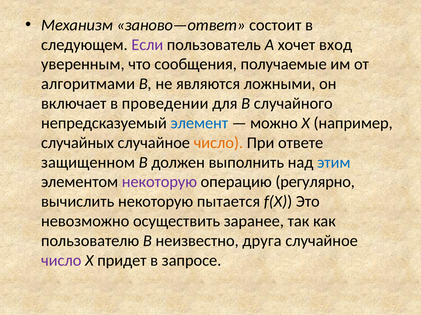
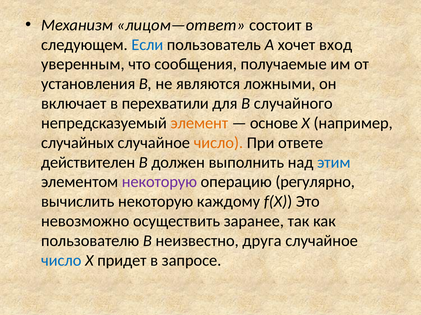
заново—ответ: заново—ответ -> лицом—ответ
Если colour: purple -> blue
алгоритмами: алгоритмами -> установления
проведении: проведении -> перехватили
элемент colour: blue -> orange
можно: можно -> основе
защищенном: защищенном -> действителен
пытается: пытается -> каждому
число at (61, 261) colour: purple -> blue
